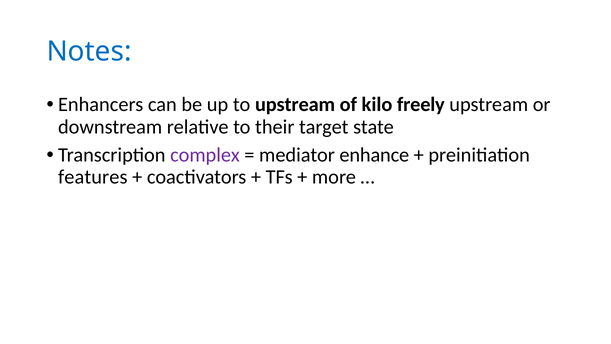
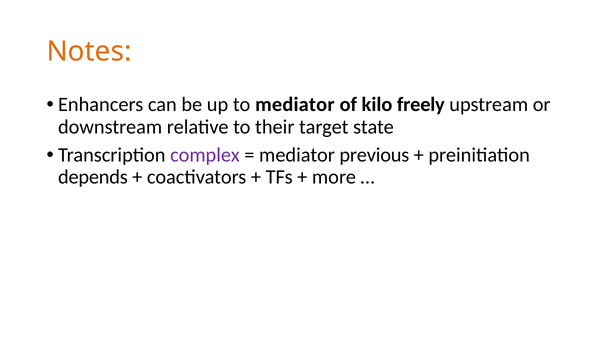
Notes colour: blue -> orange
to upstream: upstream -> mediator
enhance: enhance -> previous
features: features -> depends
